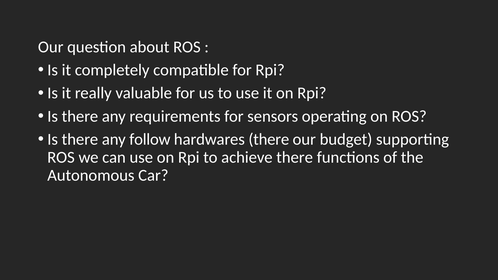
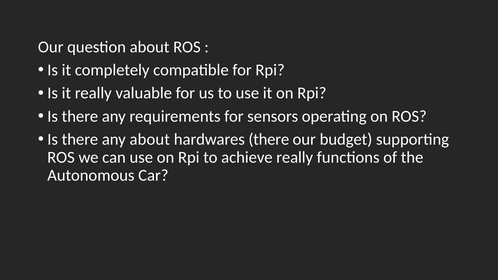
any follow: follow -> about
achieve there: there -> really
